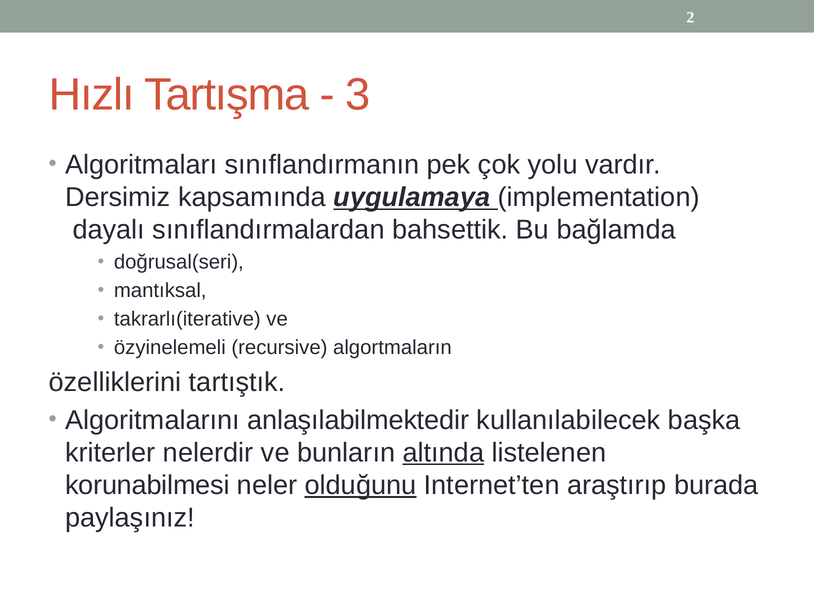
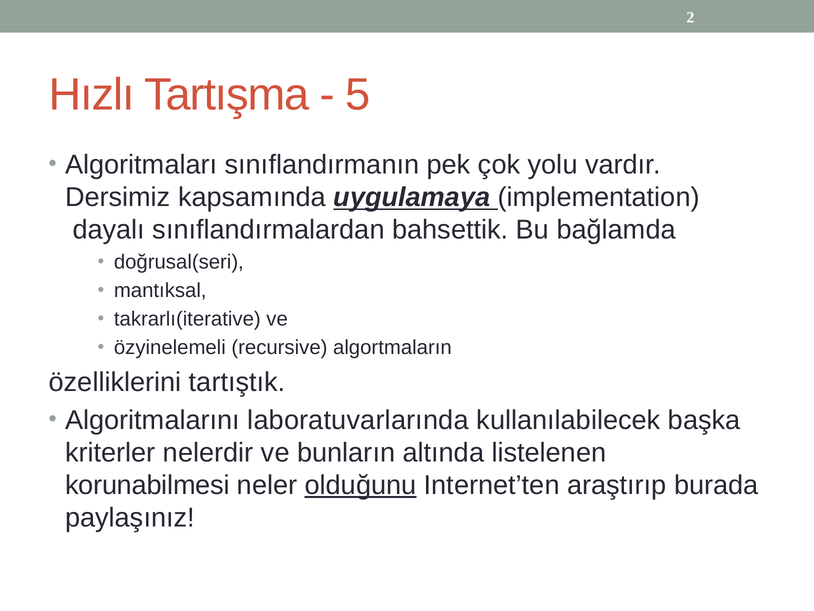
3: 3 -> 5
anlaşılabilmektedir: anlaşılabilmektedir -> laboratuvarlarında
altında underline: present -> none
